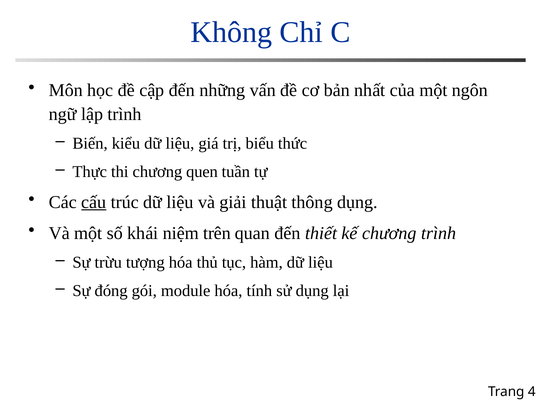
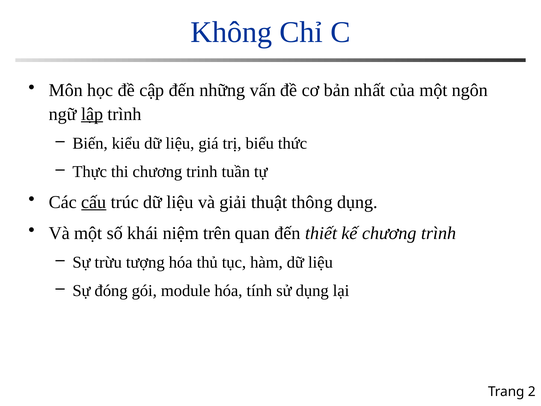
lập underline: none -> present
quen: quen -> trinh
4: 4 -> 2
